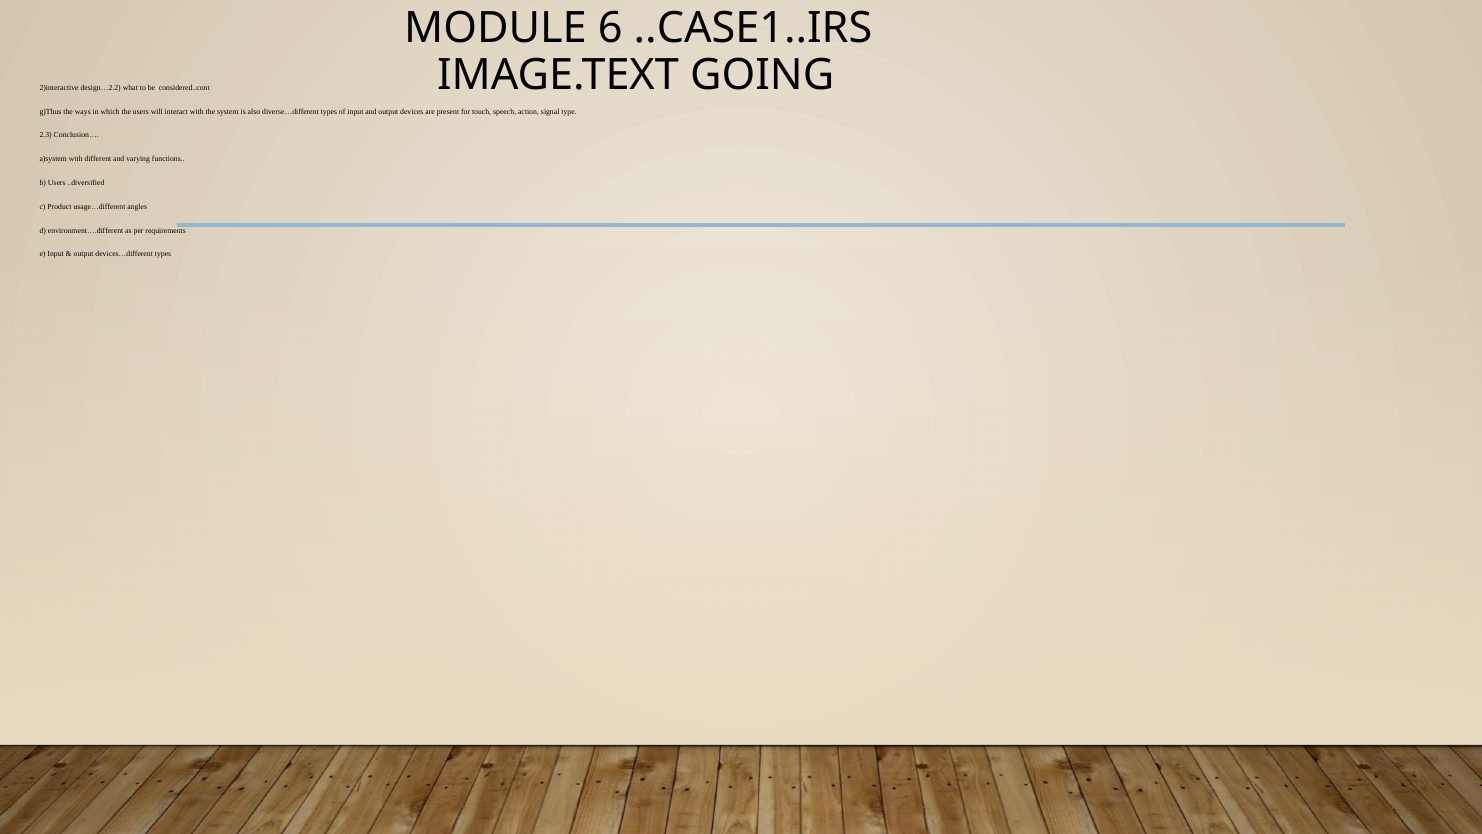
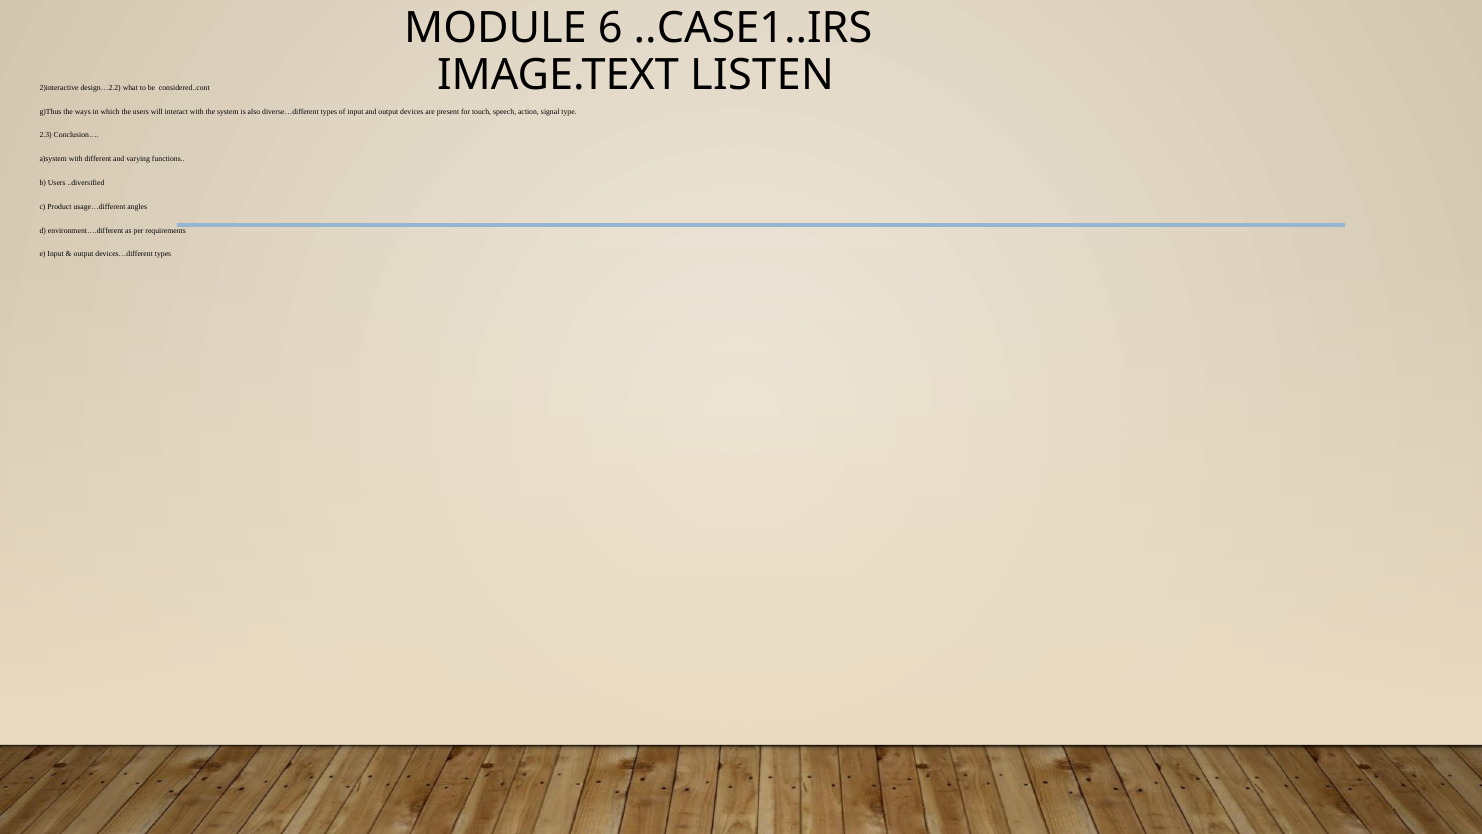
GOING: GOING -> LISTEN
